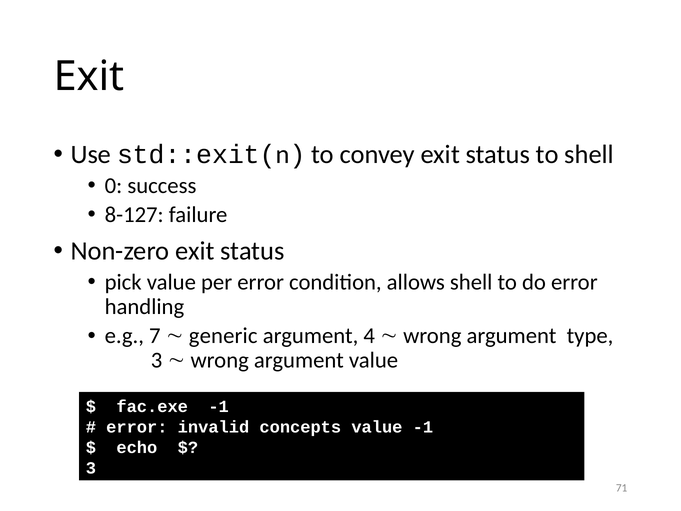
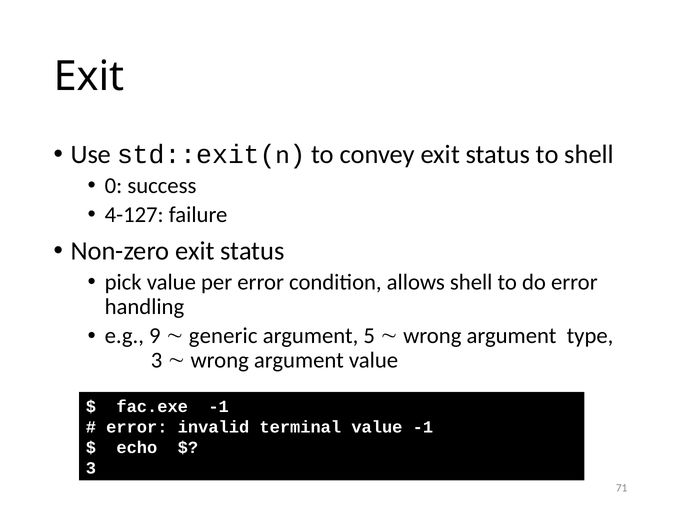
8-127: 8-127 -> 4-127
7: 7 -> 9
4: 4 -> 5
concepts: concepts -> terminal
